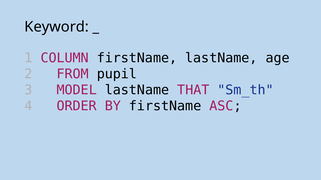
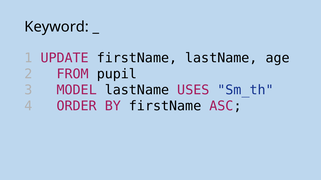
COLUMN: COLUMN -> UPDATE
THAT: THAT -> USES
